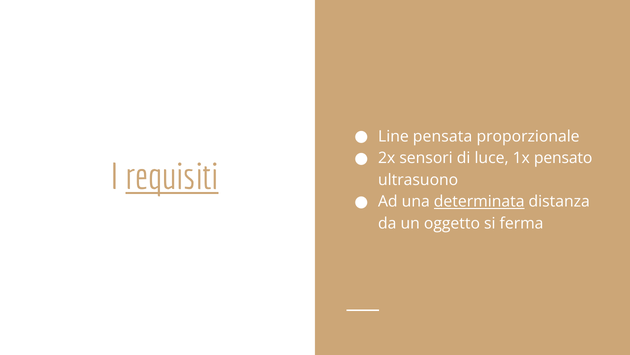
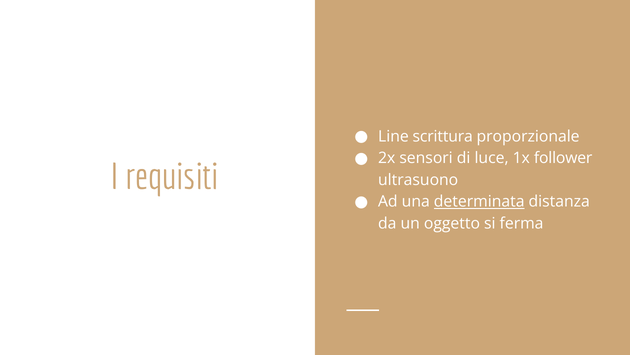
pensata: pensata -> scrittura
pensato: pensato -> follower
requisiti underline: present -> none
